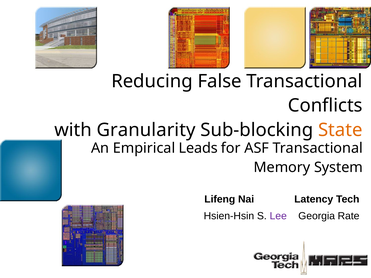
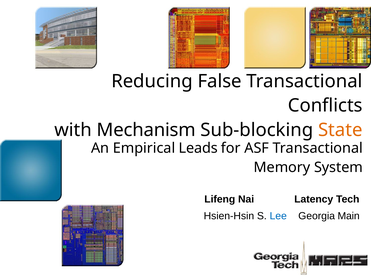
Granularity: Granularity -> Mechanism
Lee colour: purple -> blue
Rate: Rate -> Main
